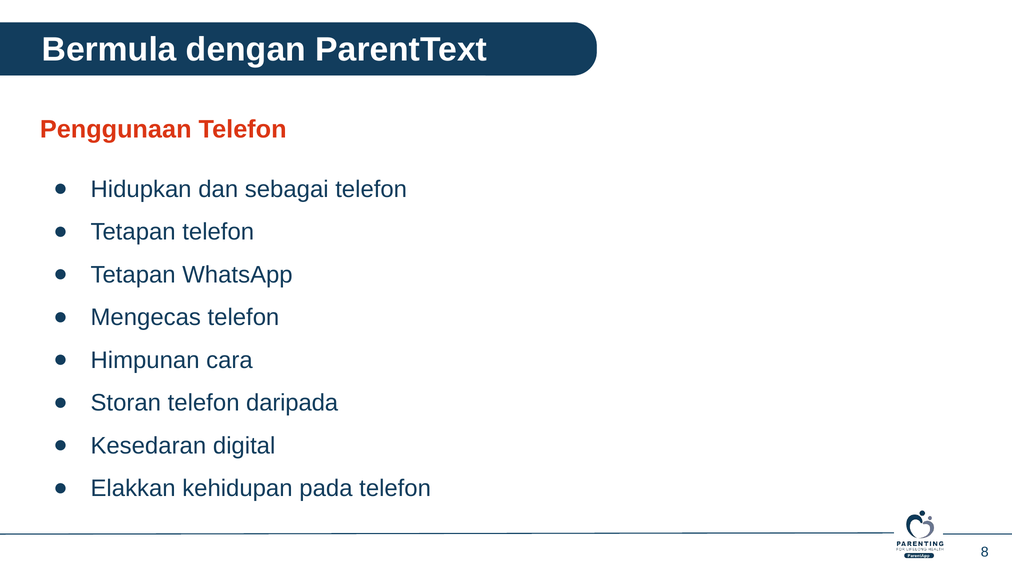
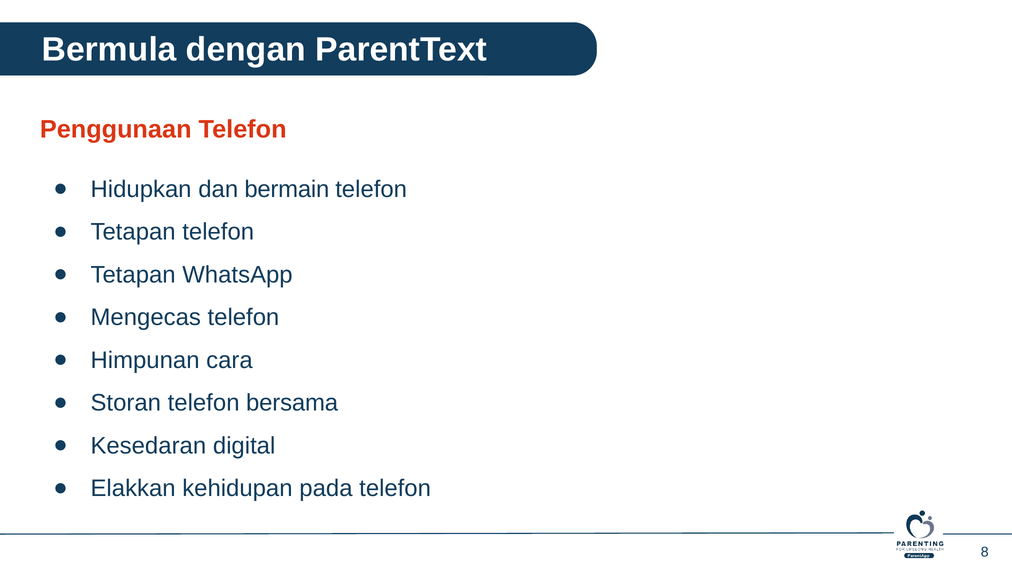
sebagai: sebagai -> bermain
daripada: daripada -> bersama
